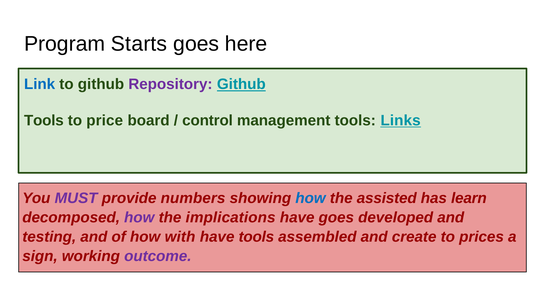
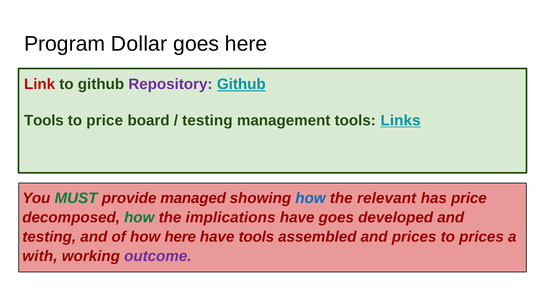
Starts: Starts -> Dollar
Link colour: blue -> red
control at (208, 121): control -> testing
MUST colour: purple -> green
numbers: numbers -> managed
assisted: assisted -> relevant
has learn: learn -> price
how at (139, 218) colour: purple -> green
how with: with -> here
and create: create -> prices
sign: sign -> with
